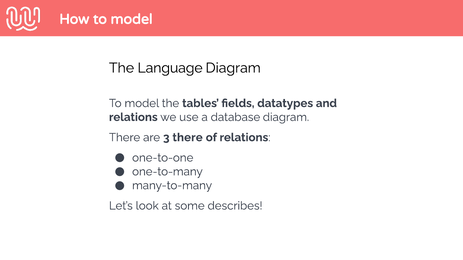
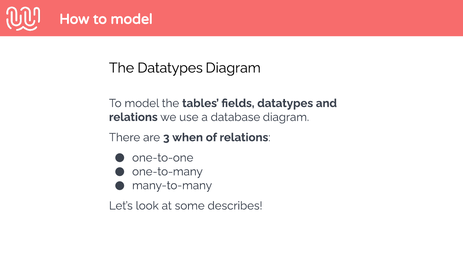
The Language: Language -> Datatypes
3 there: there -> when
